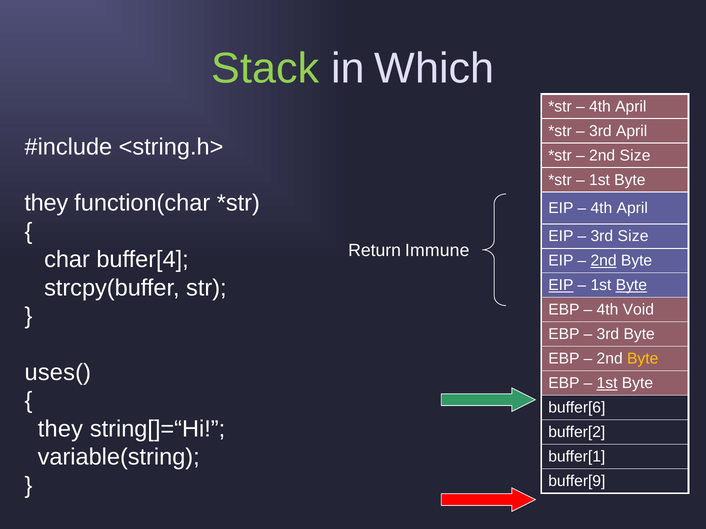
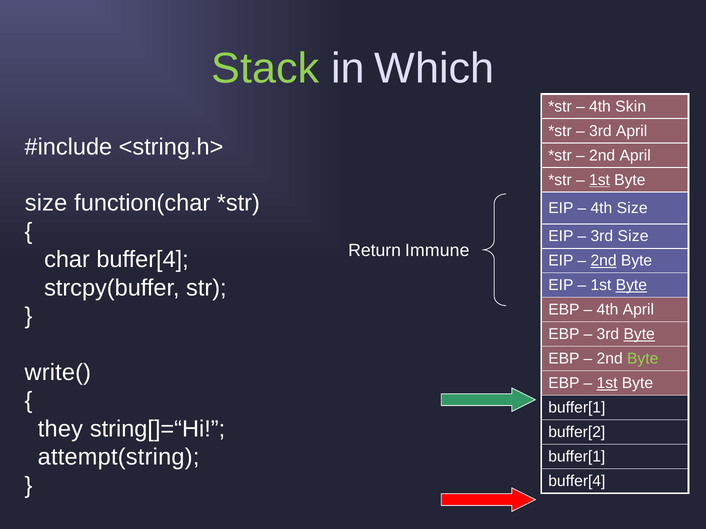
April at (631, 107): April -> Skin
2nd Size: Size -> April
1st at (599, 180) underline: none -> present
they at (46, 203): they -> size
April at (632, 208): April -> Size
EIP at (561, 286) underline: present -> none
4th Void: Void -> April
Byte at (639, 335) underline: none -> present
Byte at (643, 359) colour: yellow -> light green
uses(: uses( -> write(
buffer[6 at (577, 408): buffer[6 -> buffer[1
variable(string: variable(string -> attempt(string
buffer[9 at (577, 482): buffer[9 -> buffer[4
